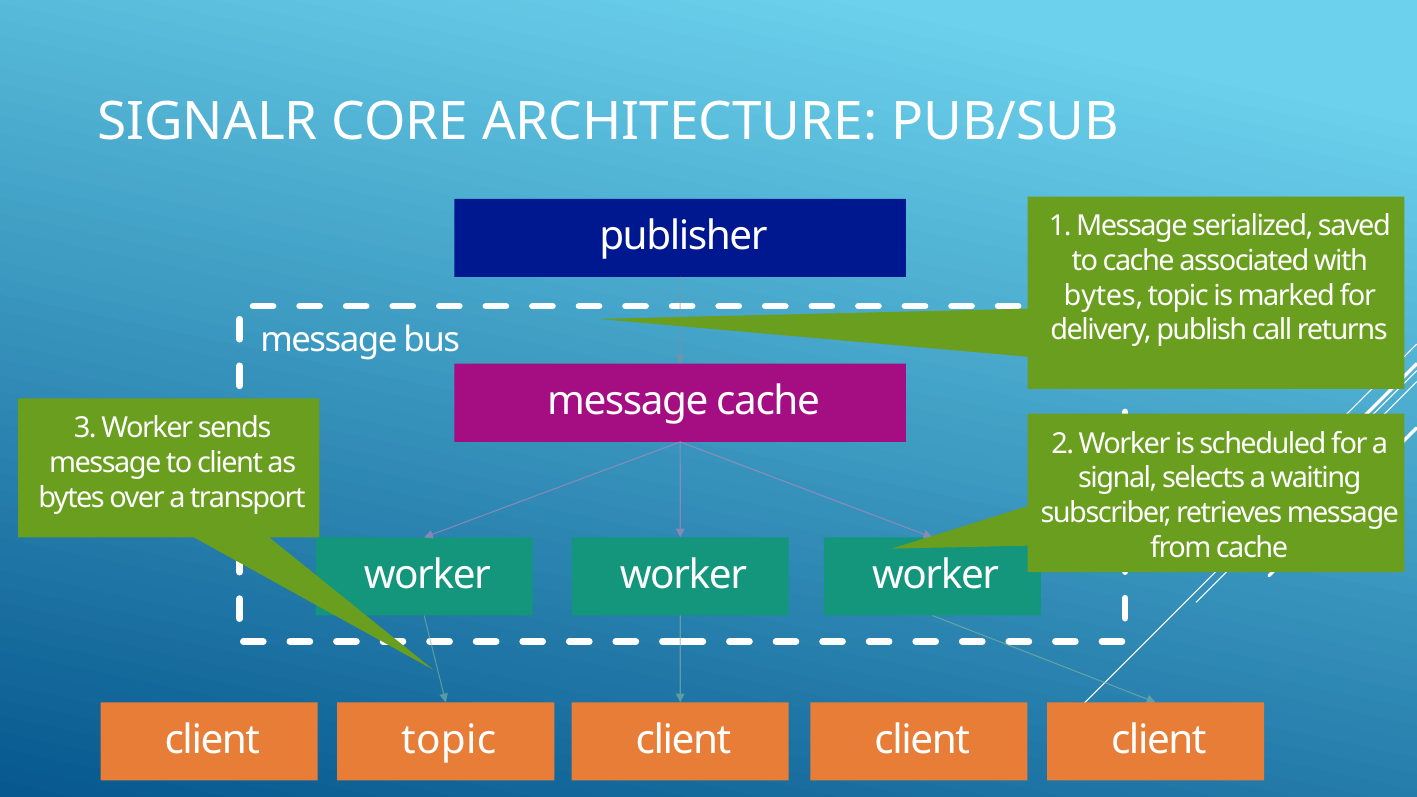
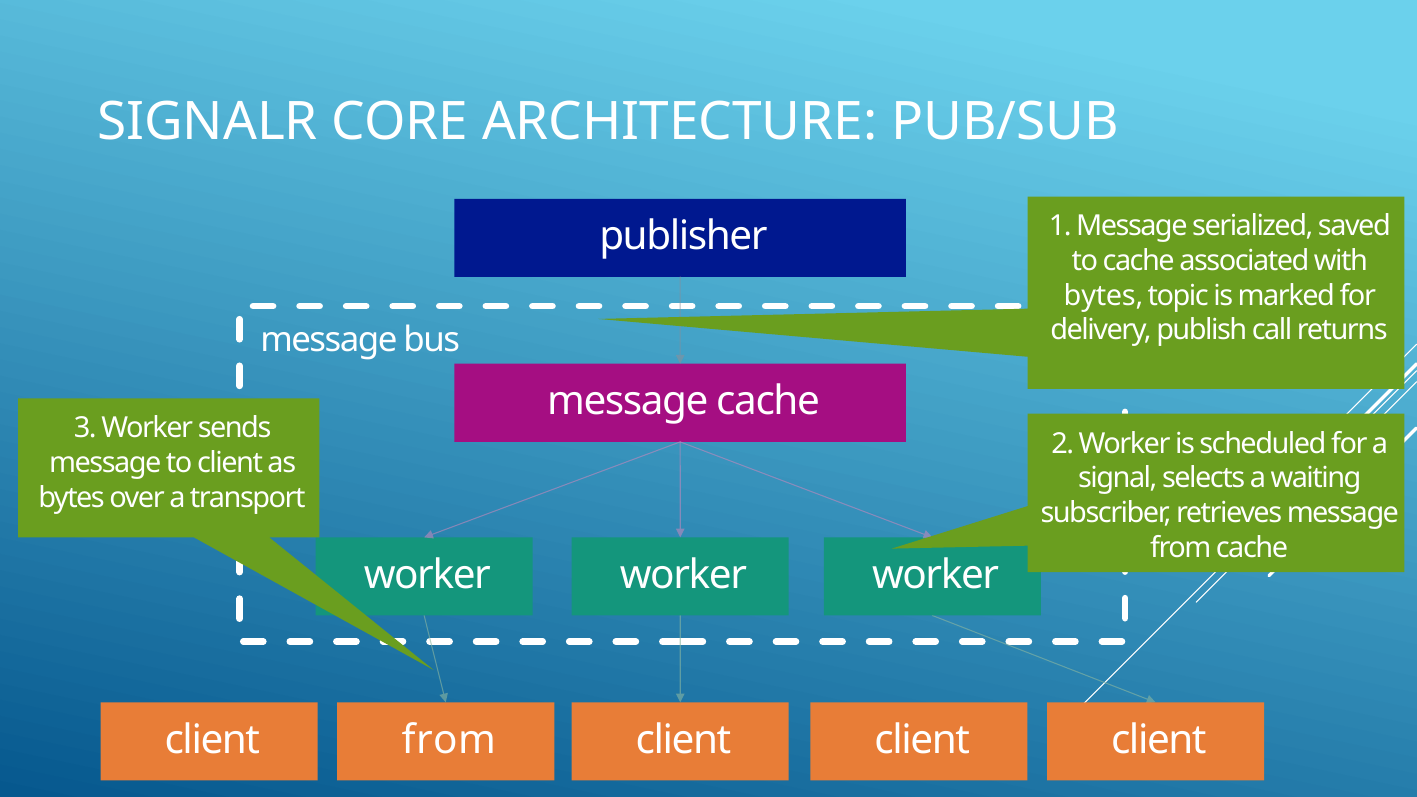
client topic: topic -> from
